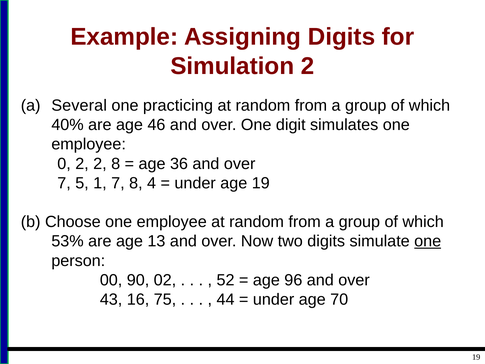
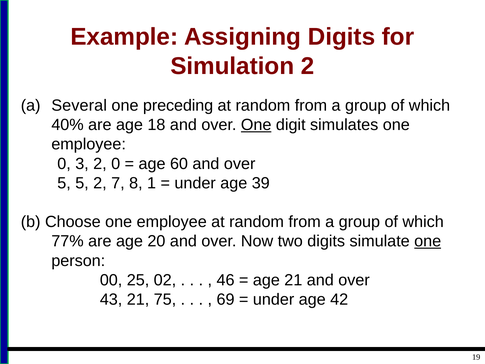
practicing: practicing -> preceding
46: 46 -> 18
One at (256, 125) underline: none -> present
0 2: 2 -> 3
2 8: 8 -> 0
36: 36 -> 60
7 at (64, 183): 7 -> 5
5 1: 1 -> 2
4: 4 -> 1
age 19: 19 -> 39
53%: 53% -> 77%
13: 13 -> 20
90: 90 -> 25
52: 52 -> 46
age 96: 96 -> 21
43 16: 16 -> 21
44: 44 -> 69
70: 70 -> 42
